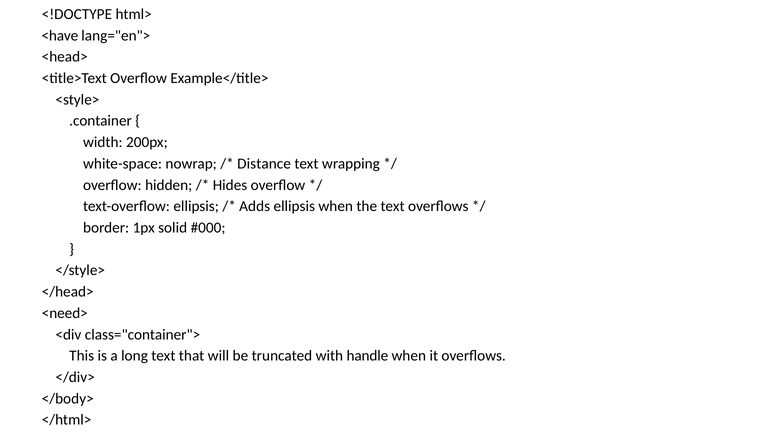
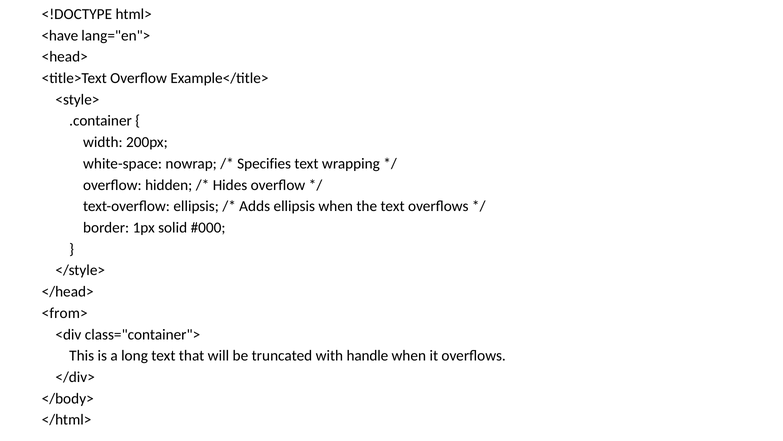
Distance: Distance -> Specifies
<need>: <need> -> <from>
